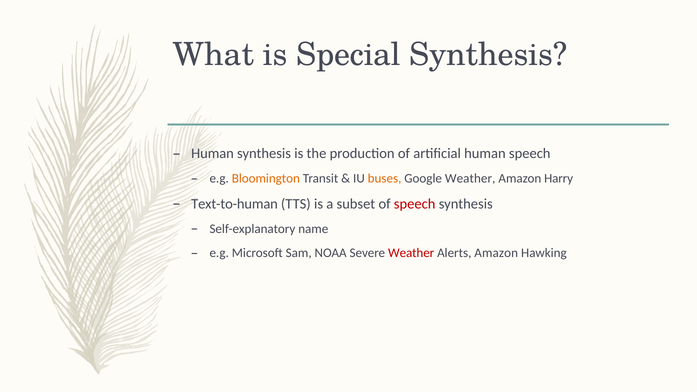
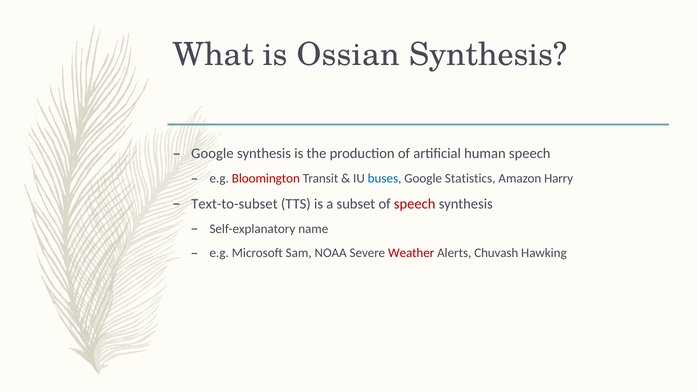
Special: Special -> Ossian
Human at (213, 154): Human -> Google
Bloomington colour: orange -> red
buses colour: orange -> blue
Google Weather: Weather -> Statistics
Text-to-human: Text-to-human -> Text-to-subset
Alerts Amazon: Amazon -> Chuvash
